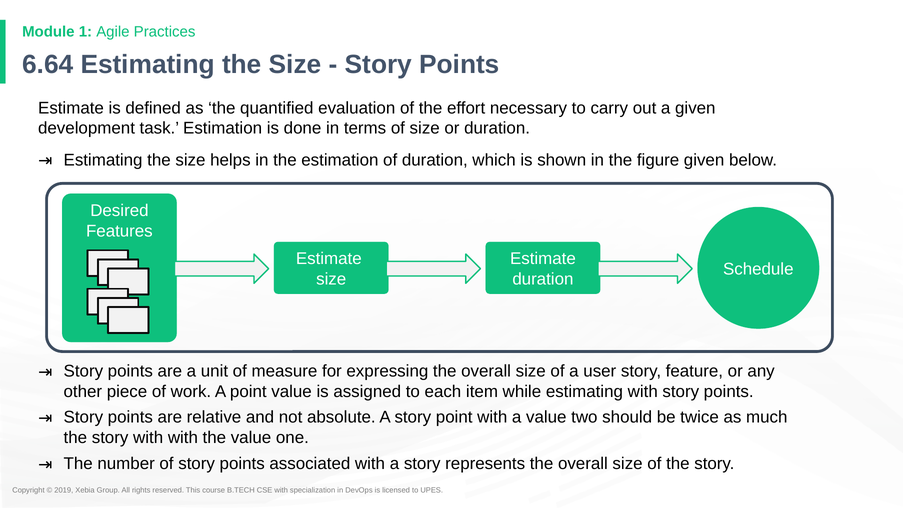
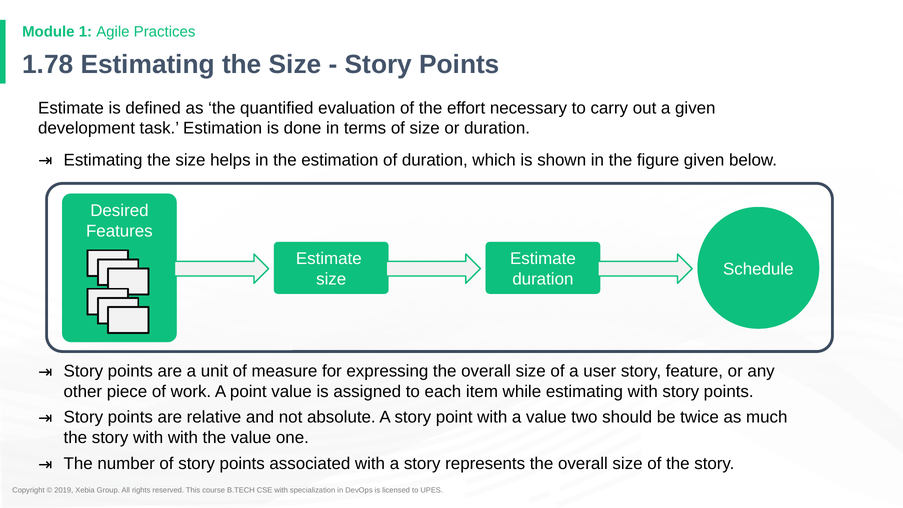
6.64: 6.64 -> 1.78
